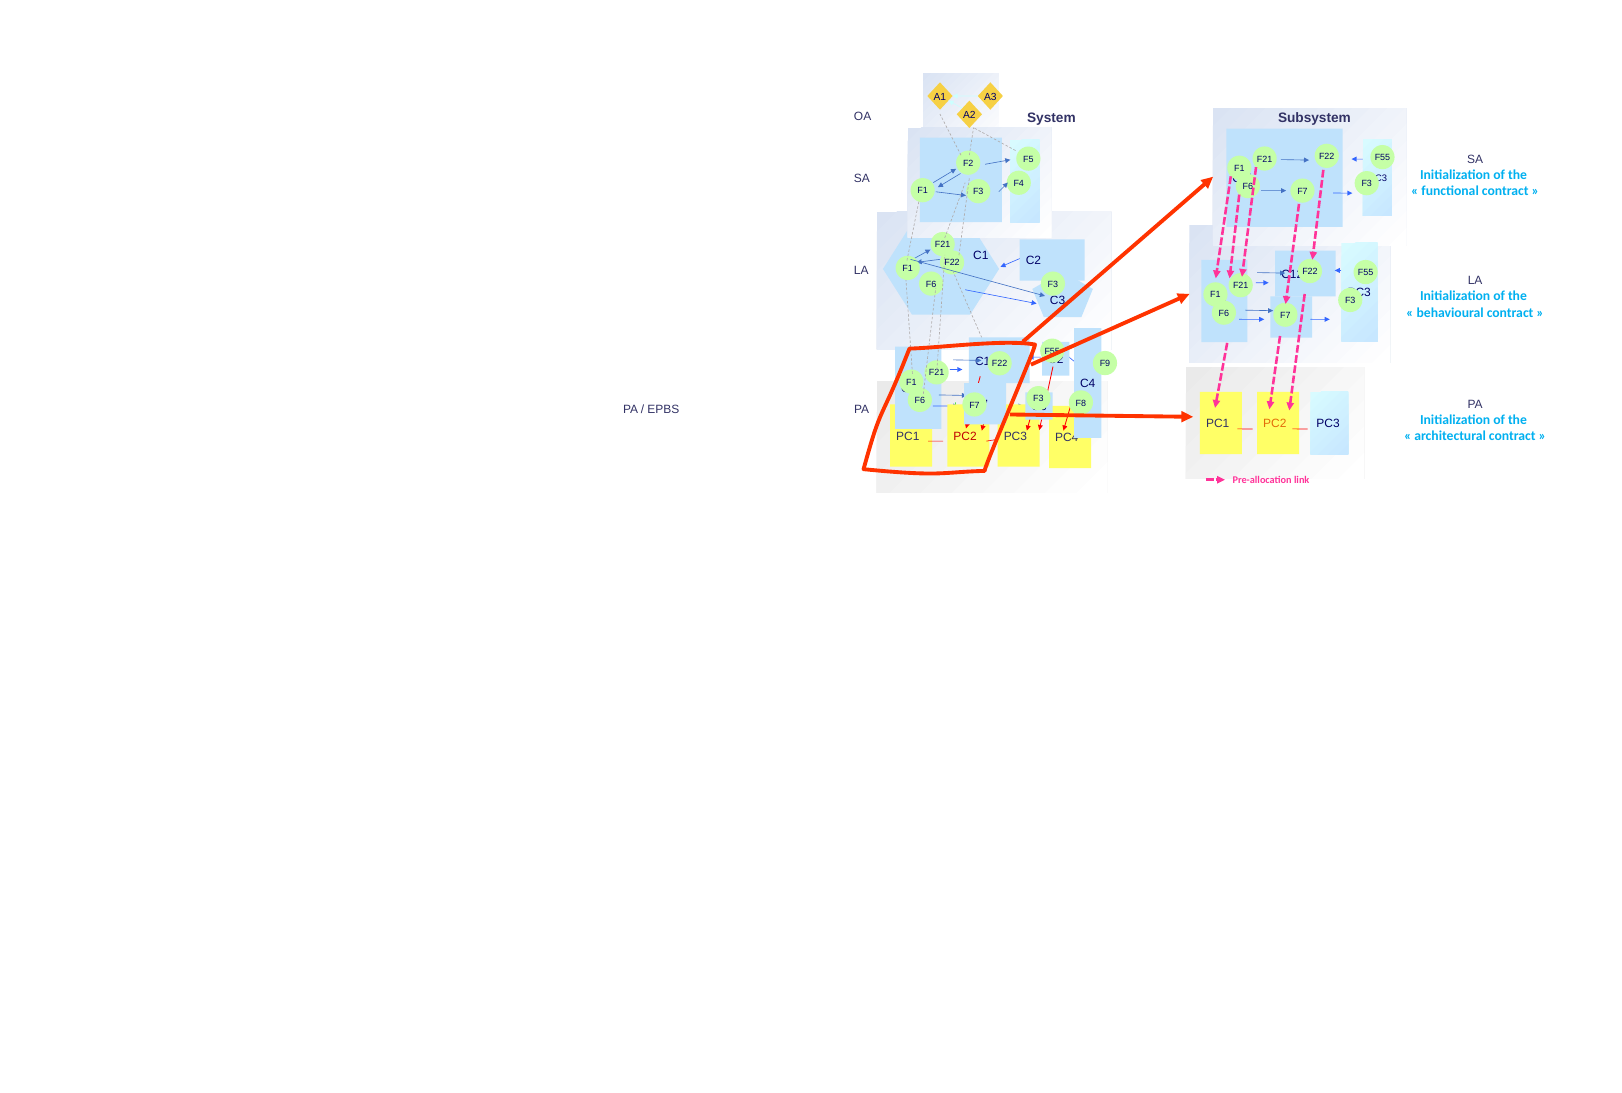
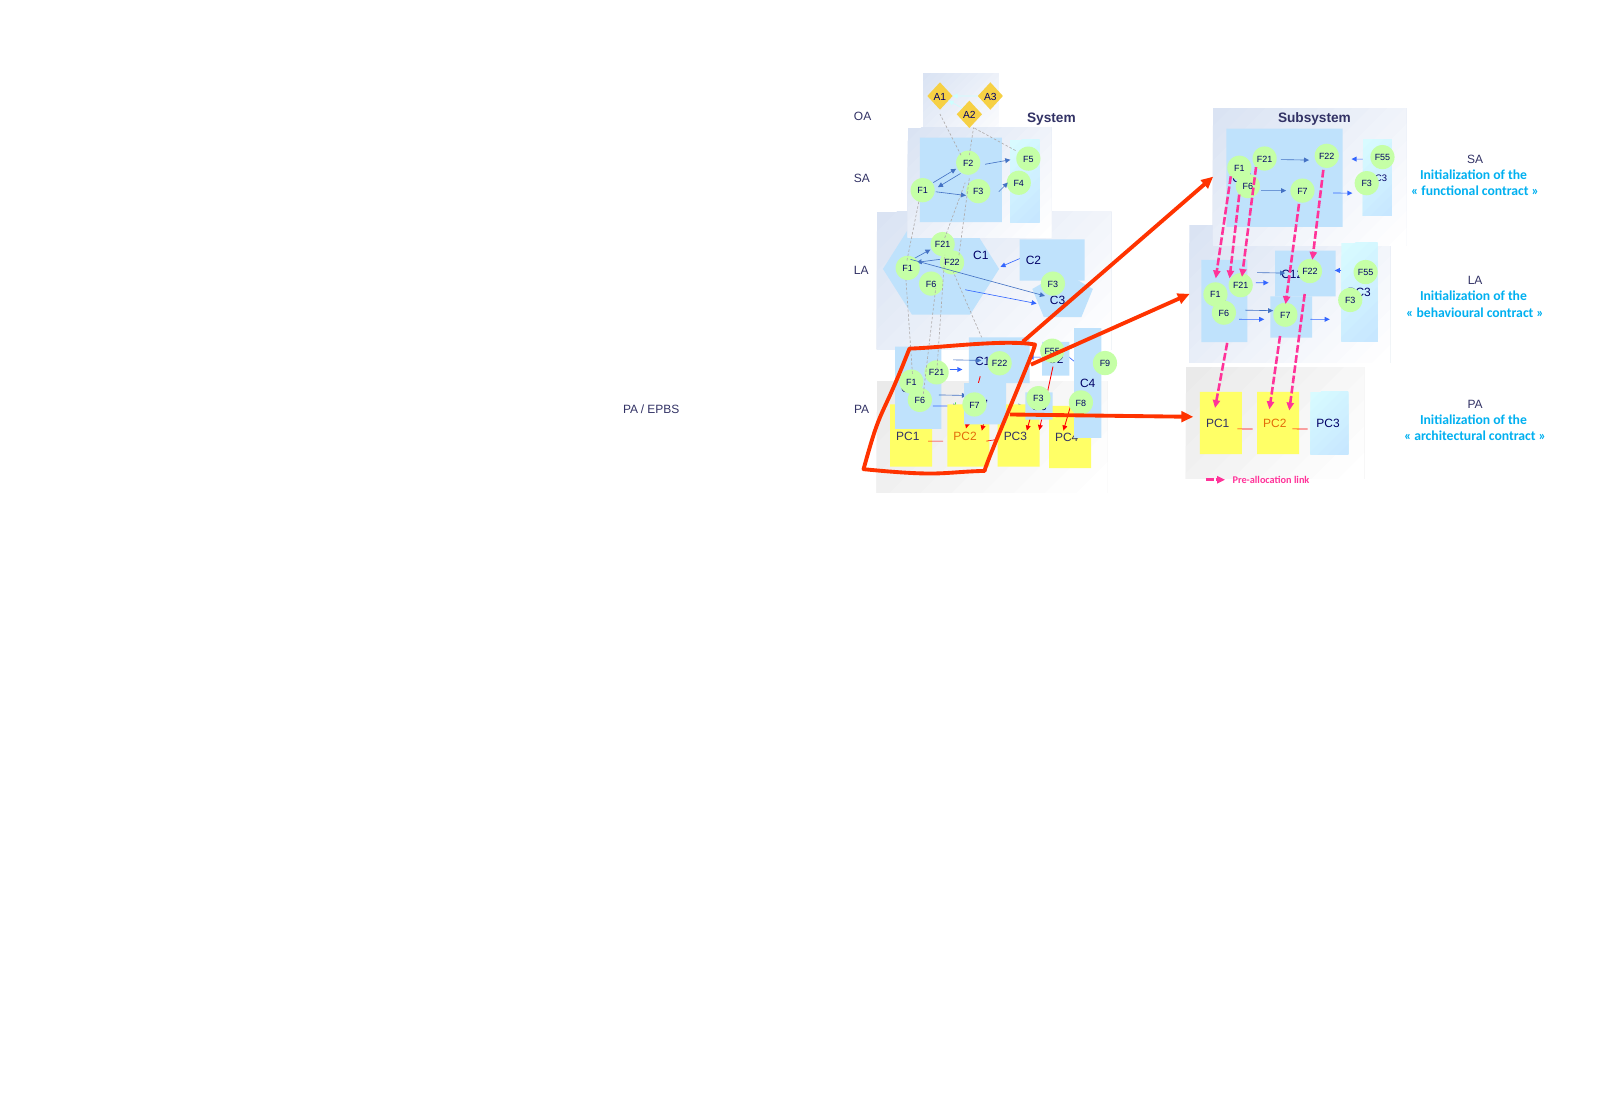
PC2 at (965, 436) colour: red -> orange
